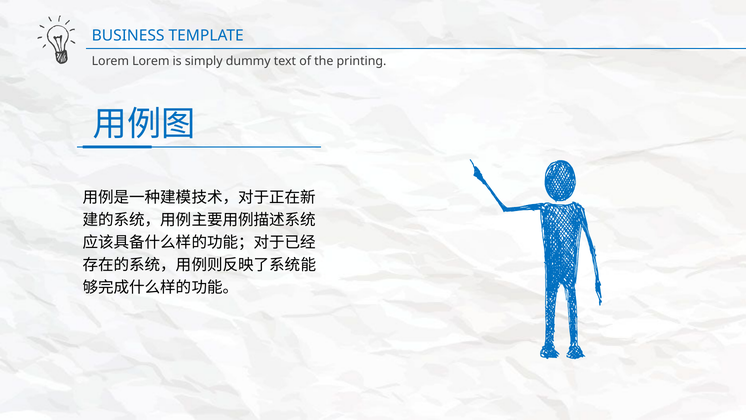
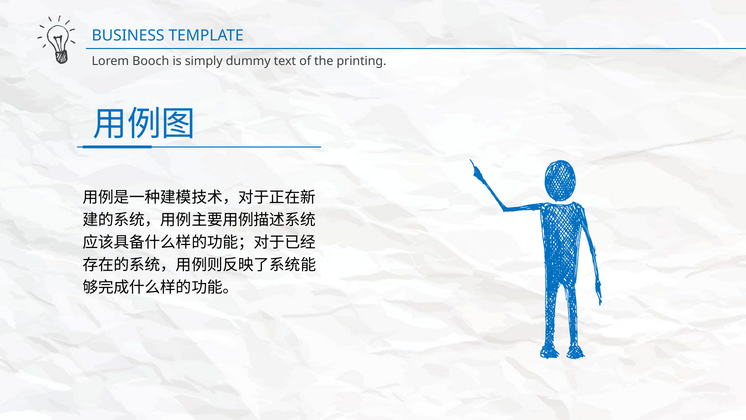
Lorem Lorem: Lorem -> Booch
